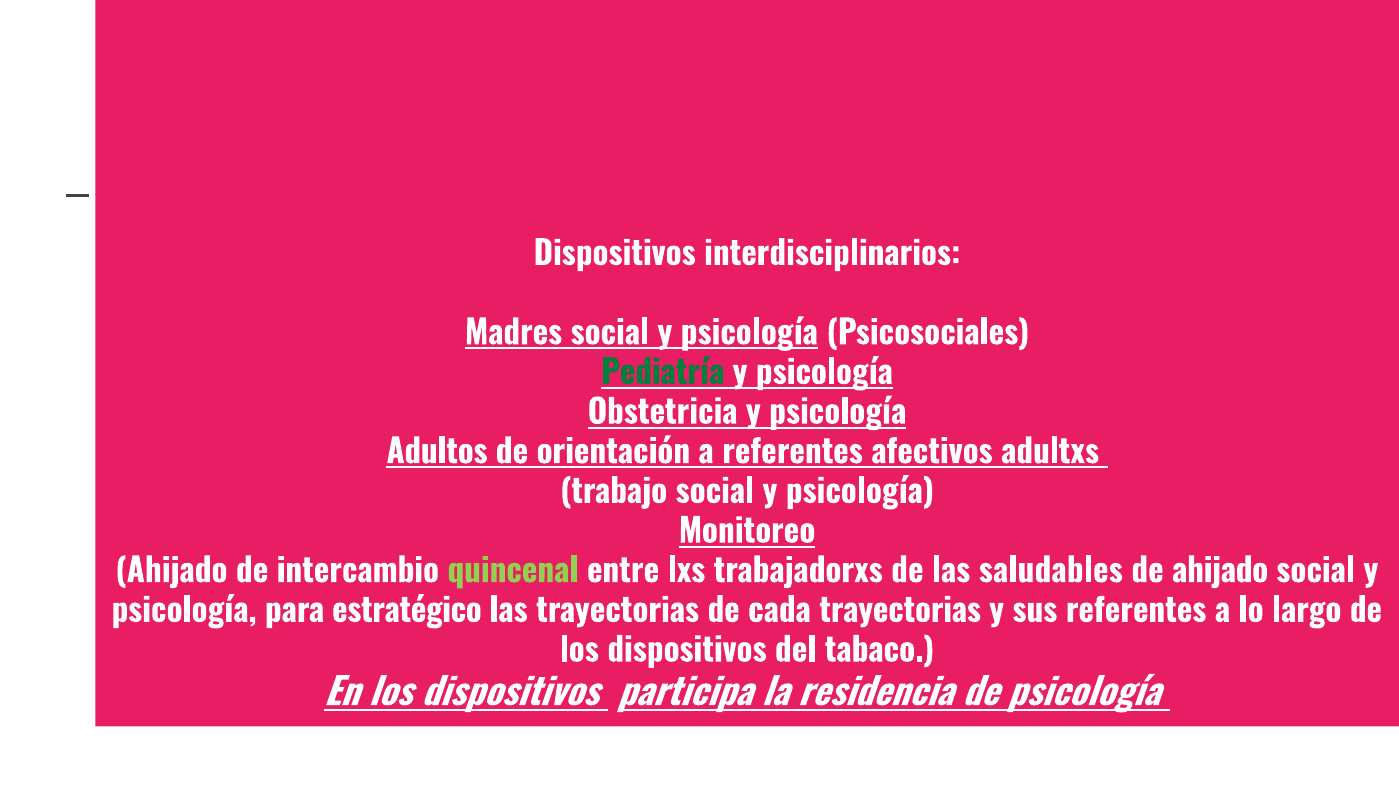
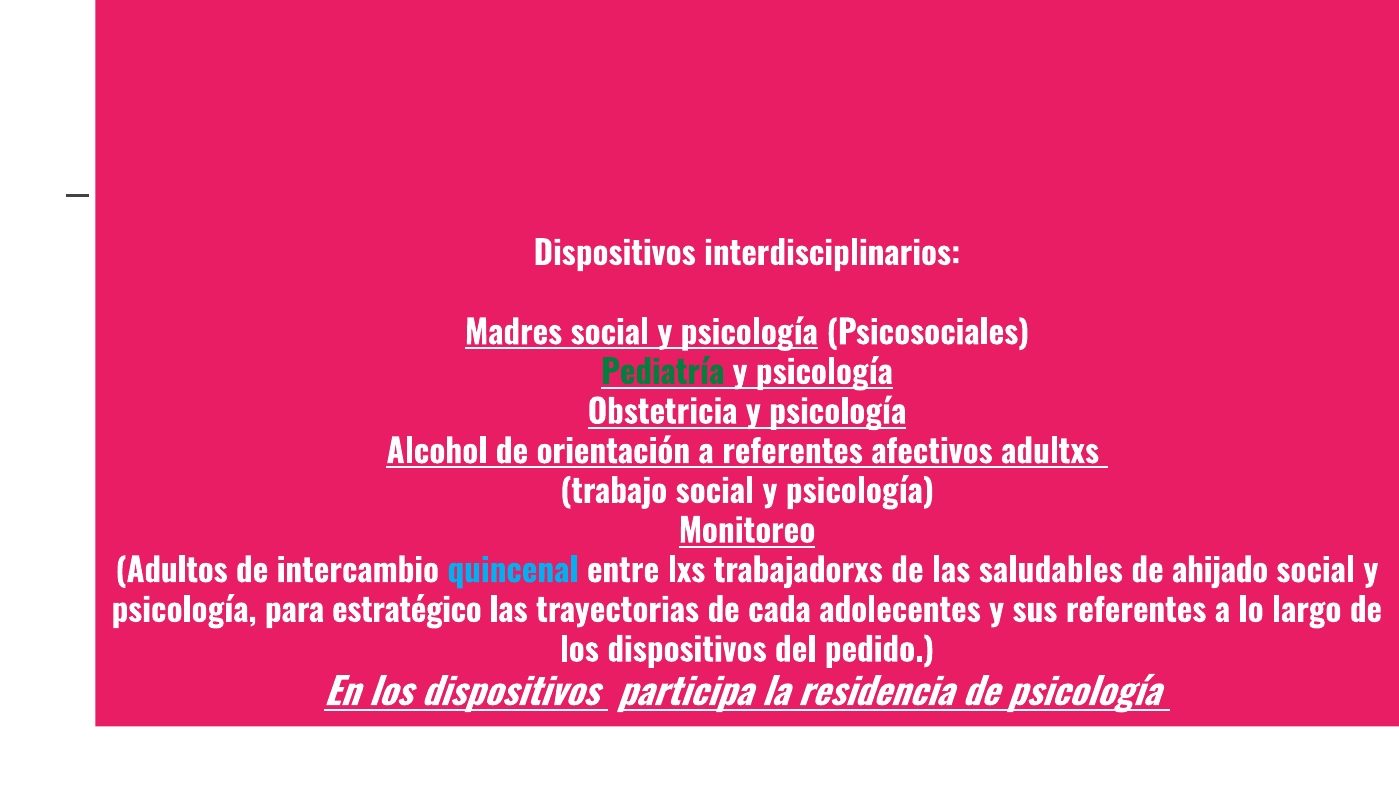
Adultos: Adultos -> Alcohol
Ahijado at (171, 571): Ahijado -> Adultos
quincenal colour: light green -> light blue
cada trayectorias: trayectorias -> adolecentes
tabaco: tabaco -> pedido
